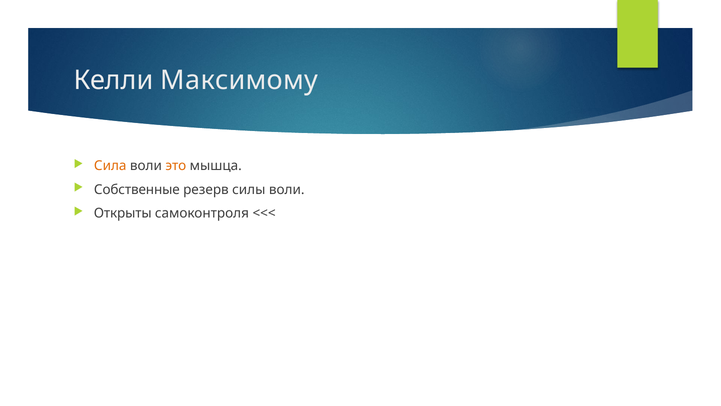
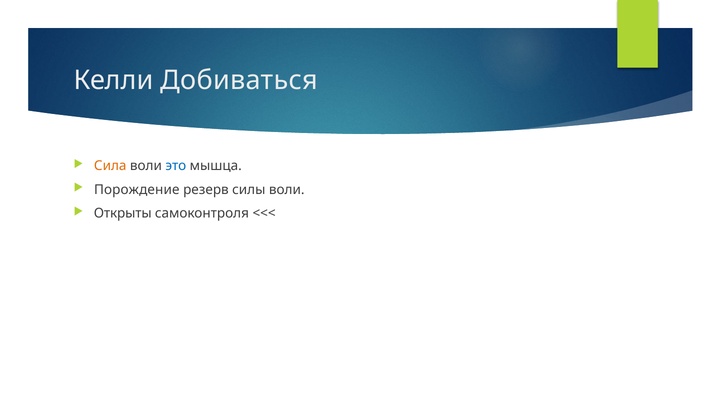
Максимому: Максимому -> Добиваться
это colour: orange -> blue
Собственные: Собственные -> Порождение
